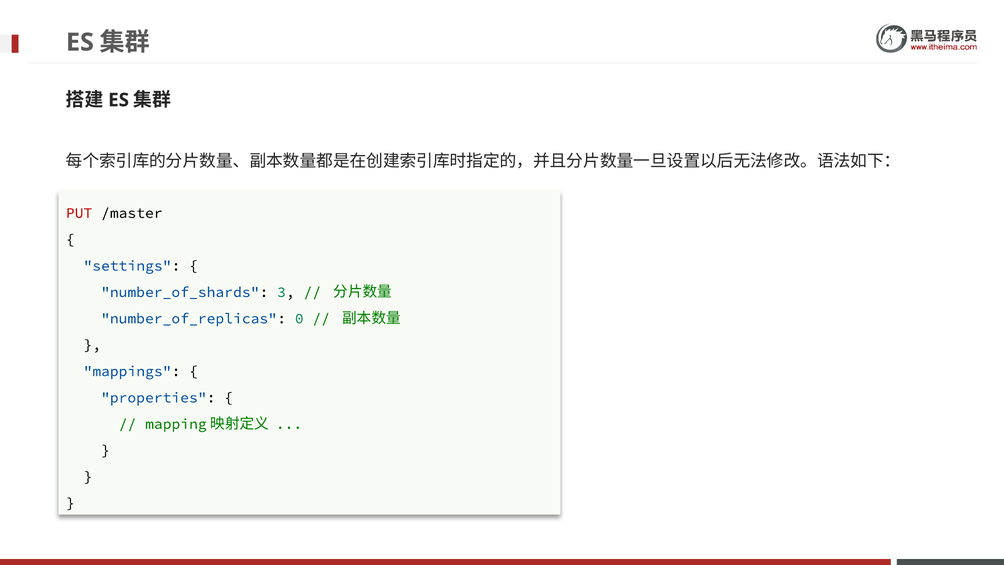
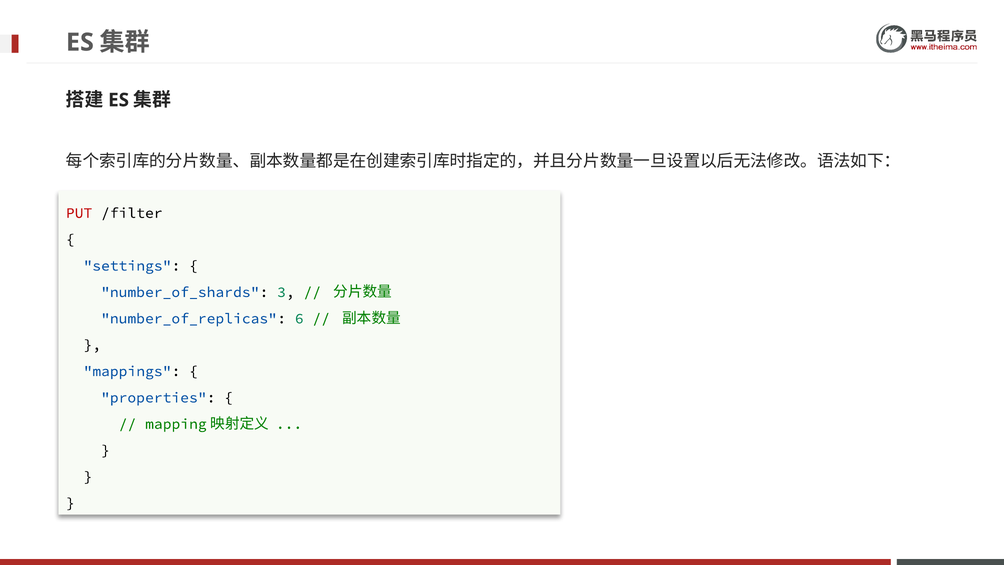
/master: /master -> /filter
0: 0 -> 6
